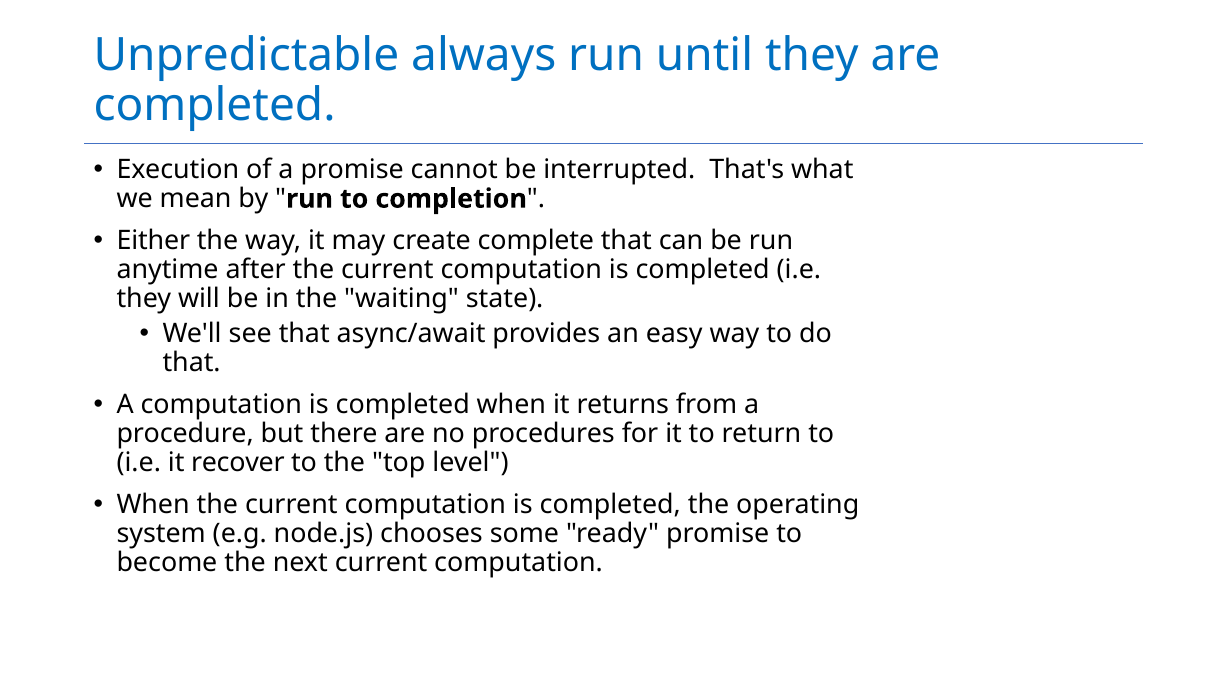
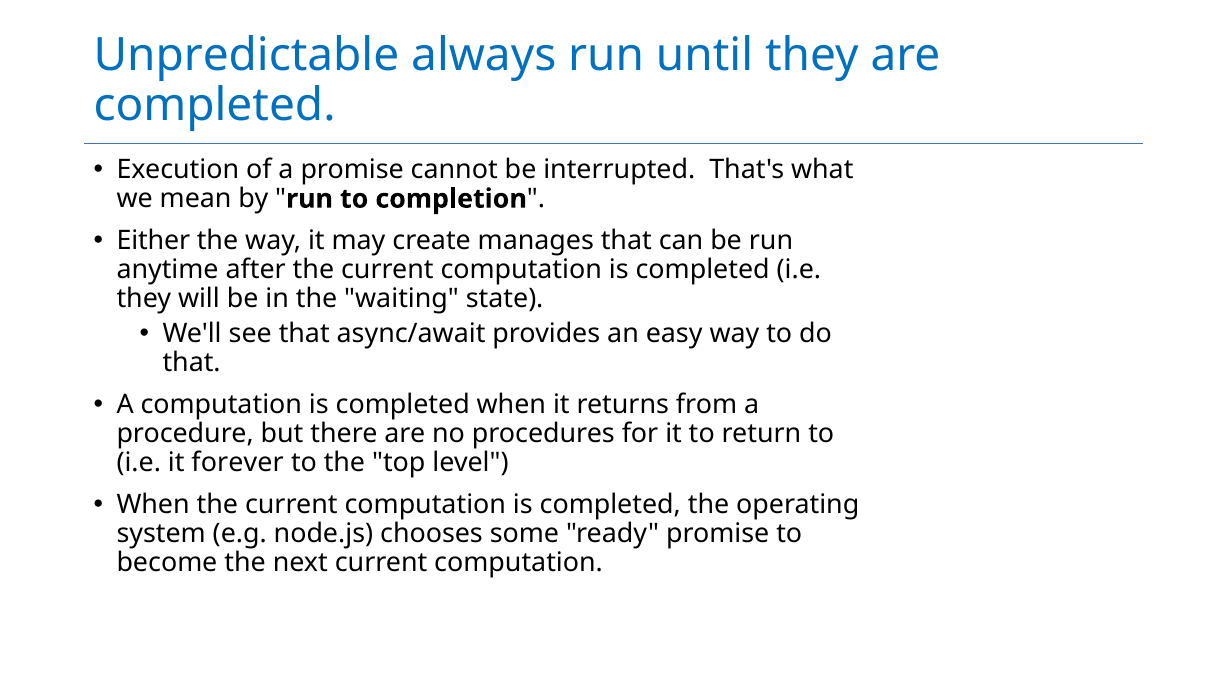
complete: complete -> manages
recover: recover -> forever
